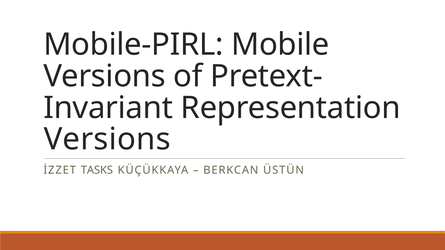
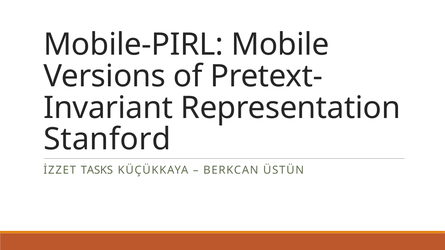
Versions at (107, 140): Versions -> Stanford
